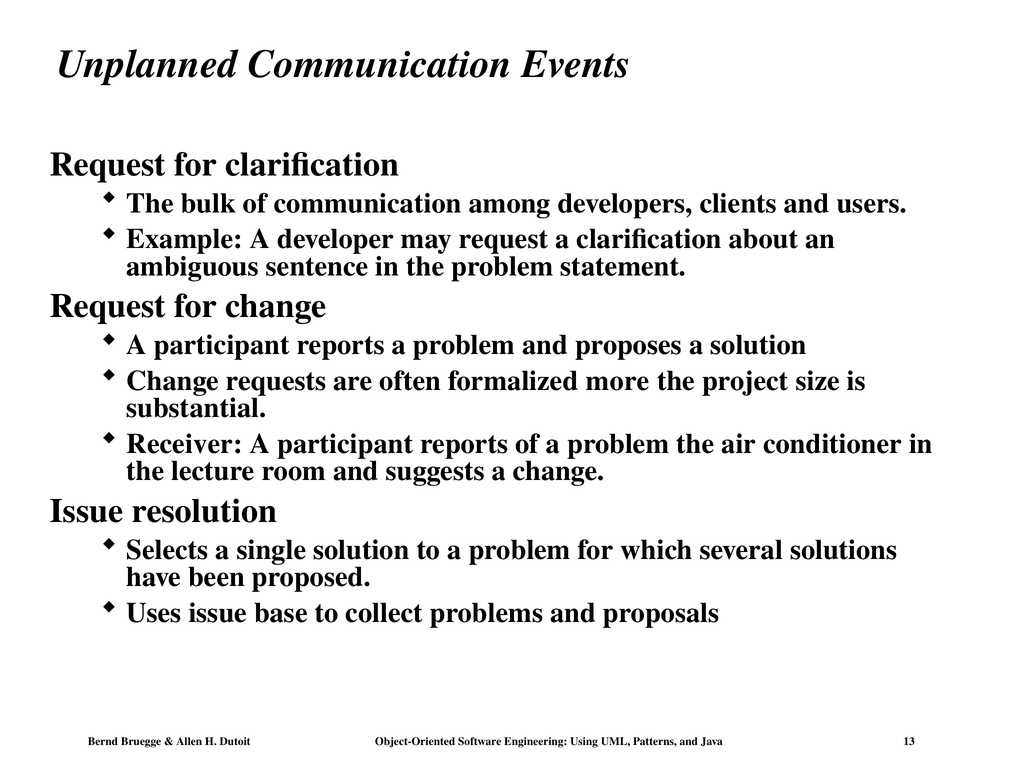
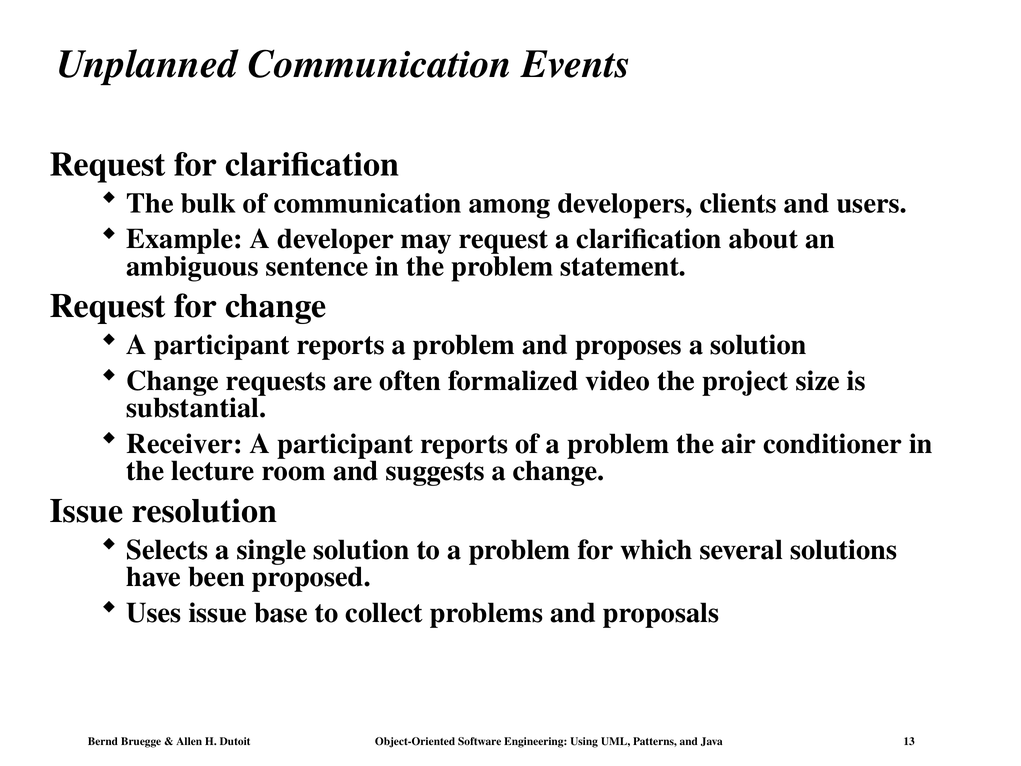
more: more -> video
